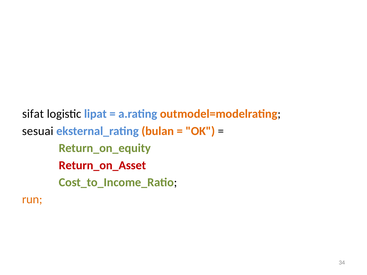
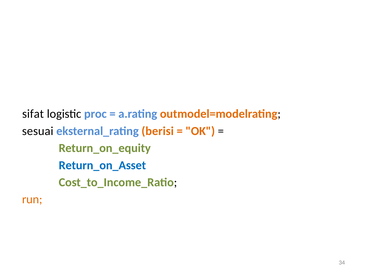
lipat: lipat -> proc
bulan: bulan -> berisi
Return_on_Asset colour: red -> blue
